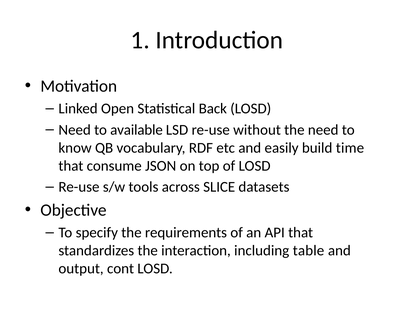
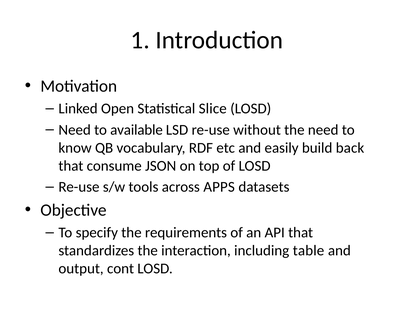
Back: Back -> Slice
time: time -> back
SLICE: SLICE -> APPS
